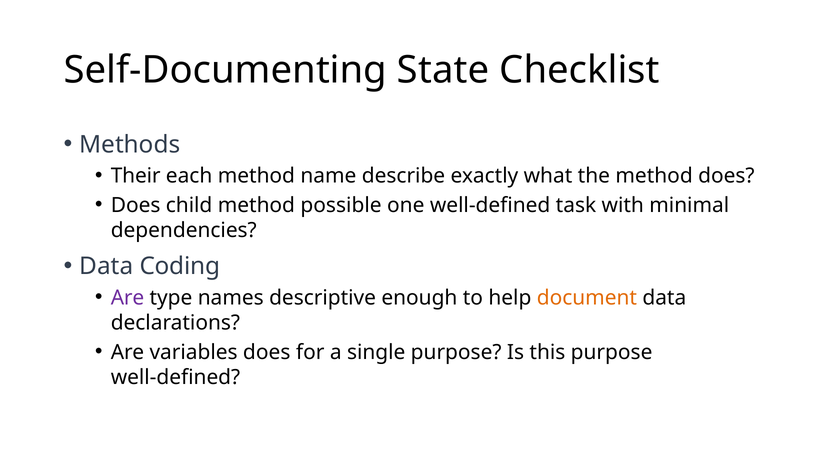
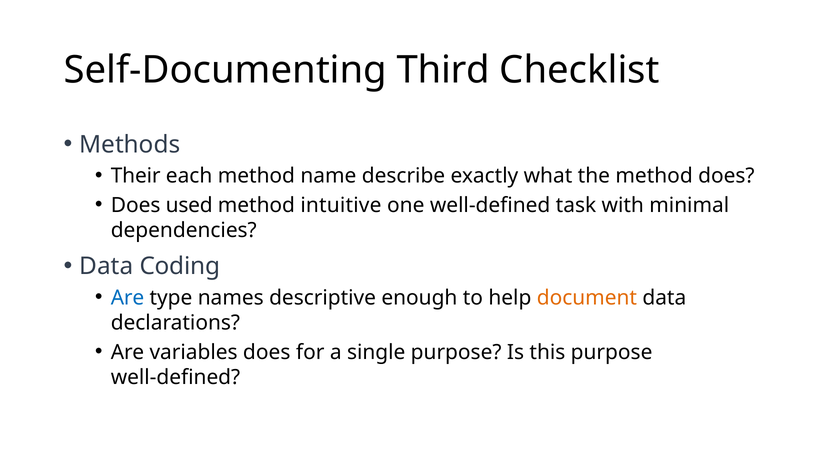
State: State -> Third
child: child -> used
possible: possible -> intuitive
Are at (127, 298) colour: purple -> blue
